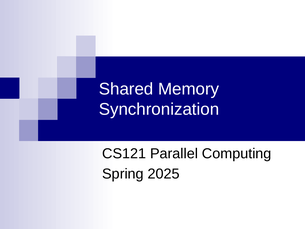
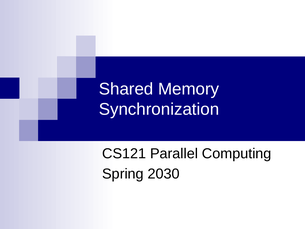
2025: 2025 -> 2030
